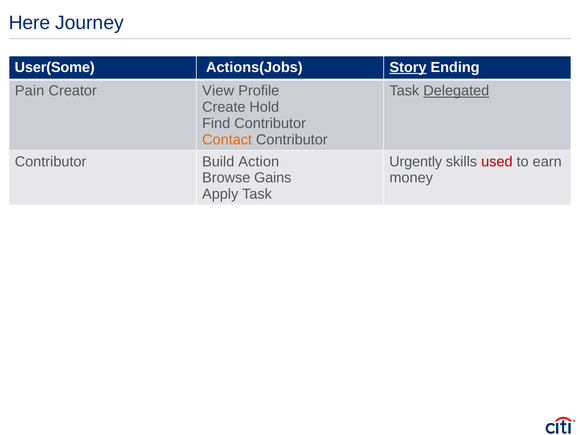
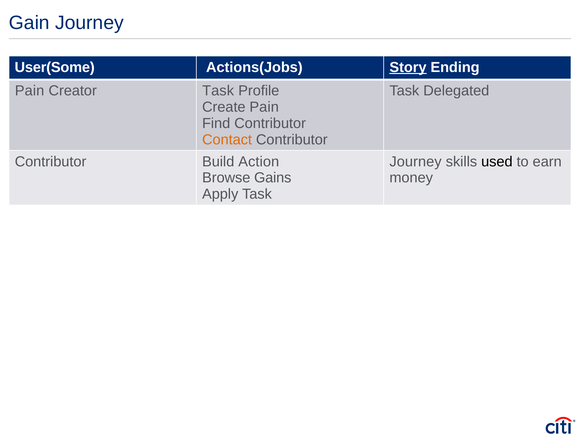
Here: Here -> Gain
Creator View: View -> Task
Delegated underline: present -> none
Create Hold: Hold -> Pain
Urgently at (416, 162): Urgently -> Journey
used colour: red -> black
